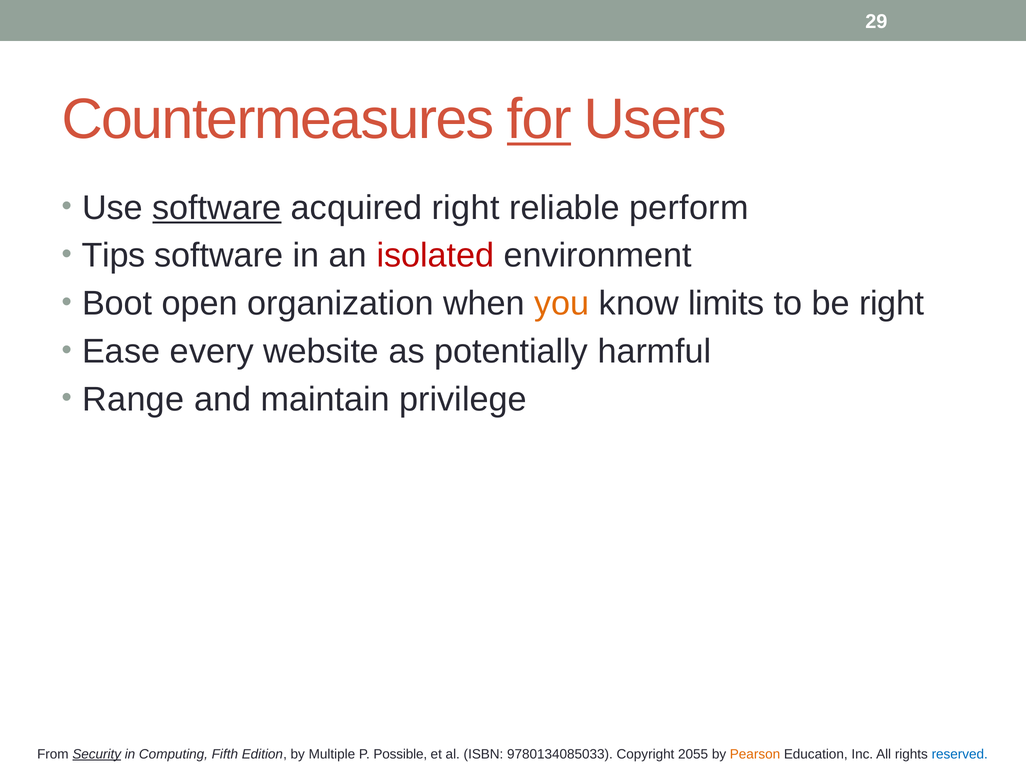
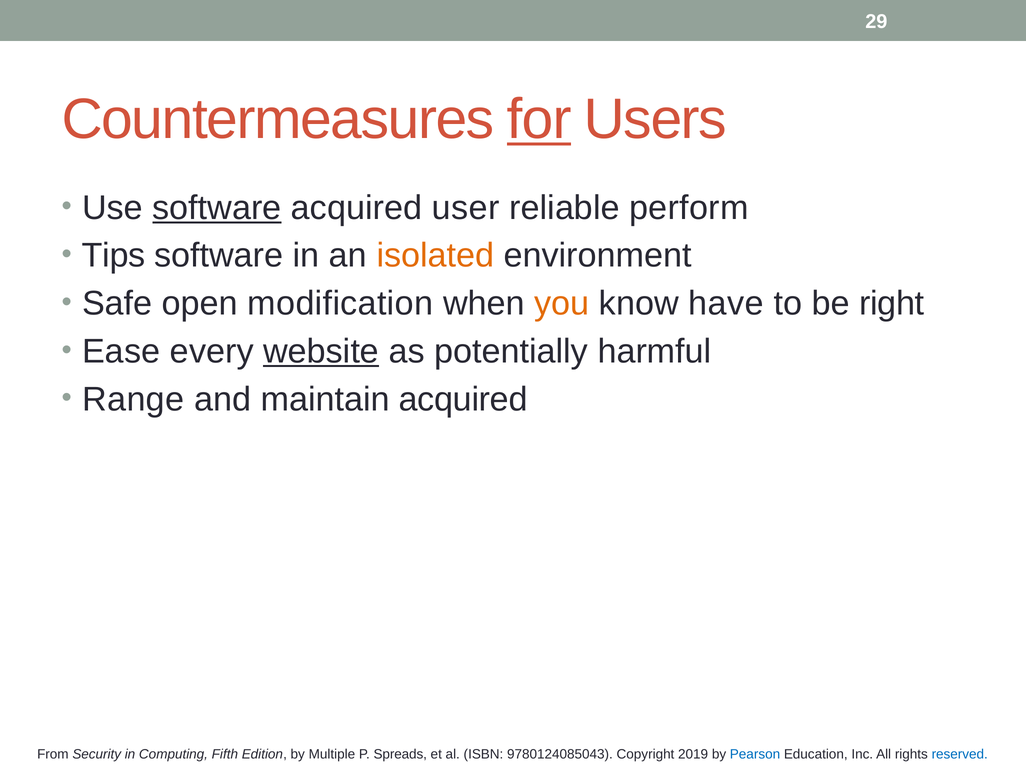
acquired right: right -> user
isolated colour: red -> orange
Boot: Boot -> Safe
organization: organization -> modification
limits: limits -> have
website underline: none -> present
maintain privilege: privilege -> acquired
Security underline: present -> none
Possible: Possible -> Spreads
9780134085033: 9780134085033 -> 9780124085043
2055: 2055 -> 2019
Pearson colour: orange -> blue
